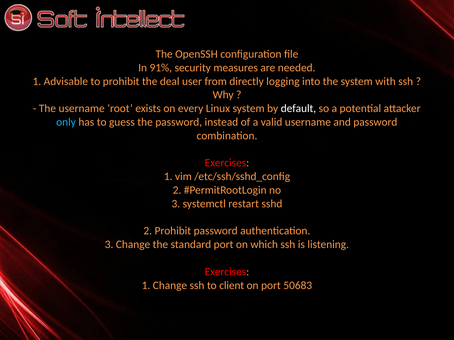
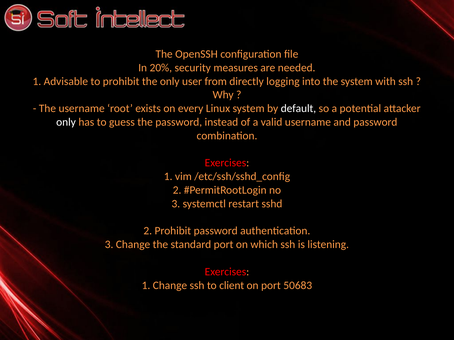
91%: 91% -> 20%
the deal: deal -> only
only at (66, 122) colour: light blue -> white
